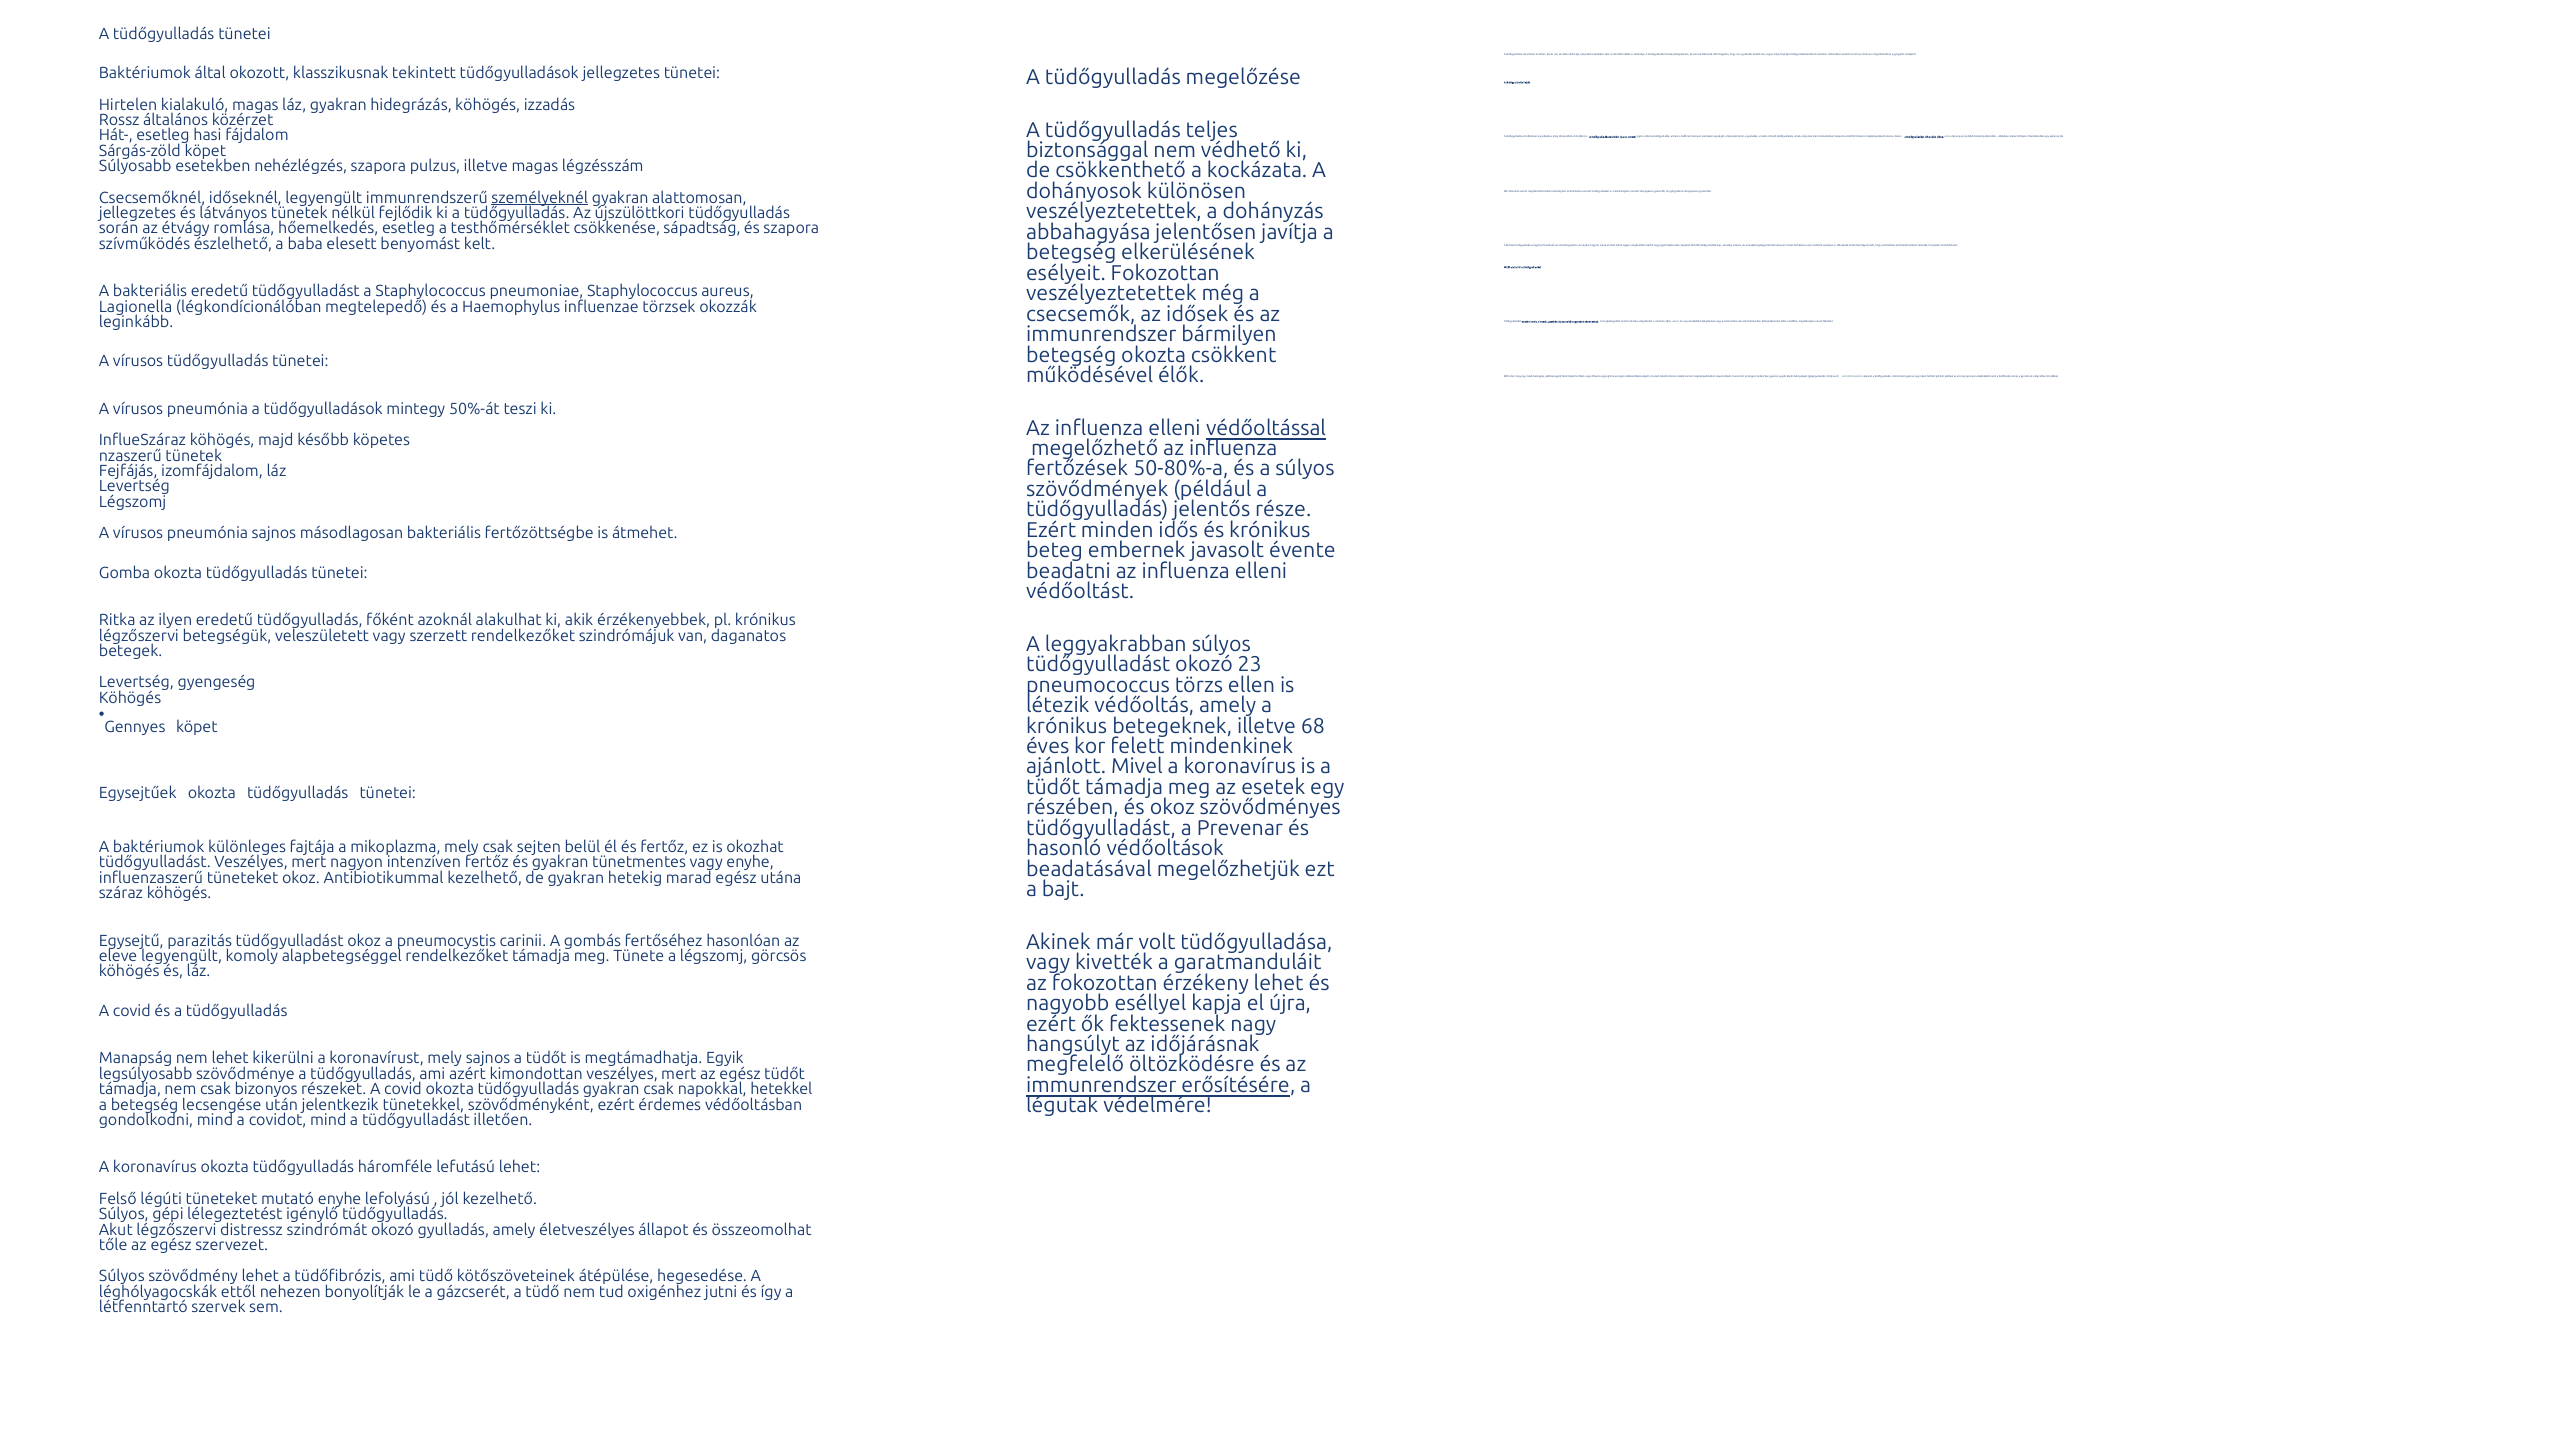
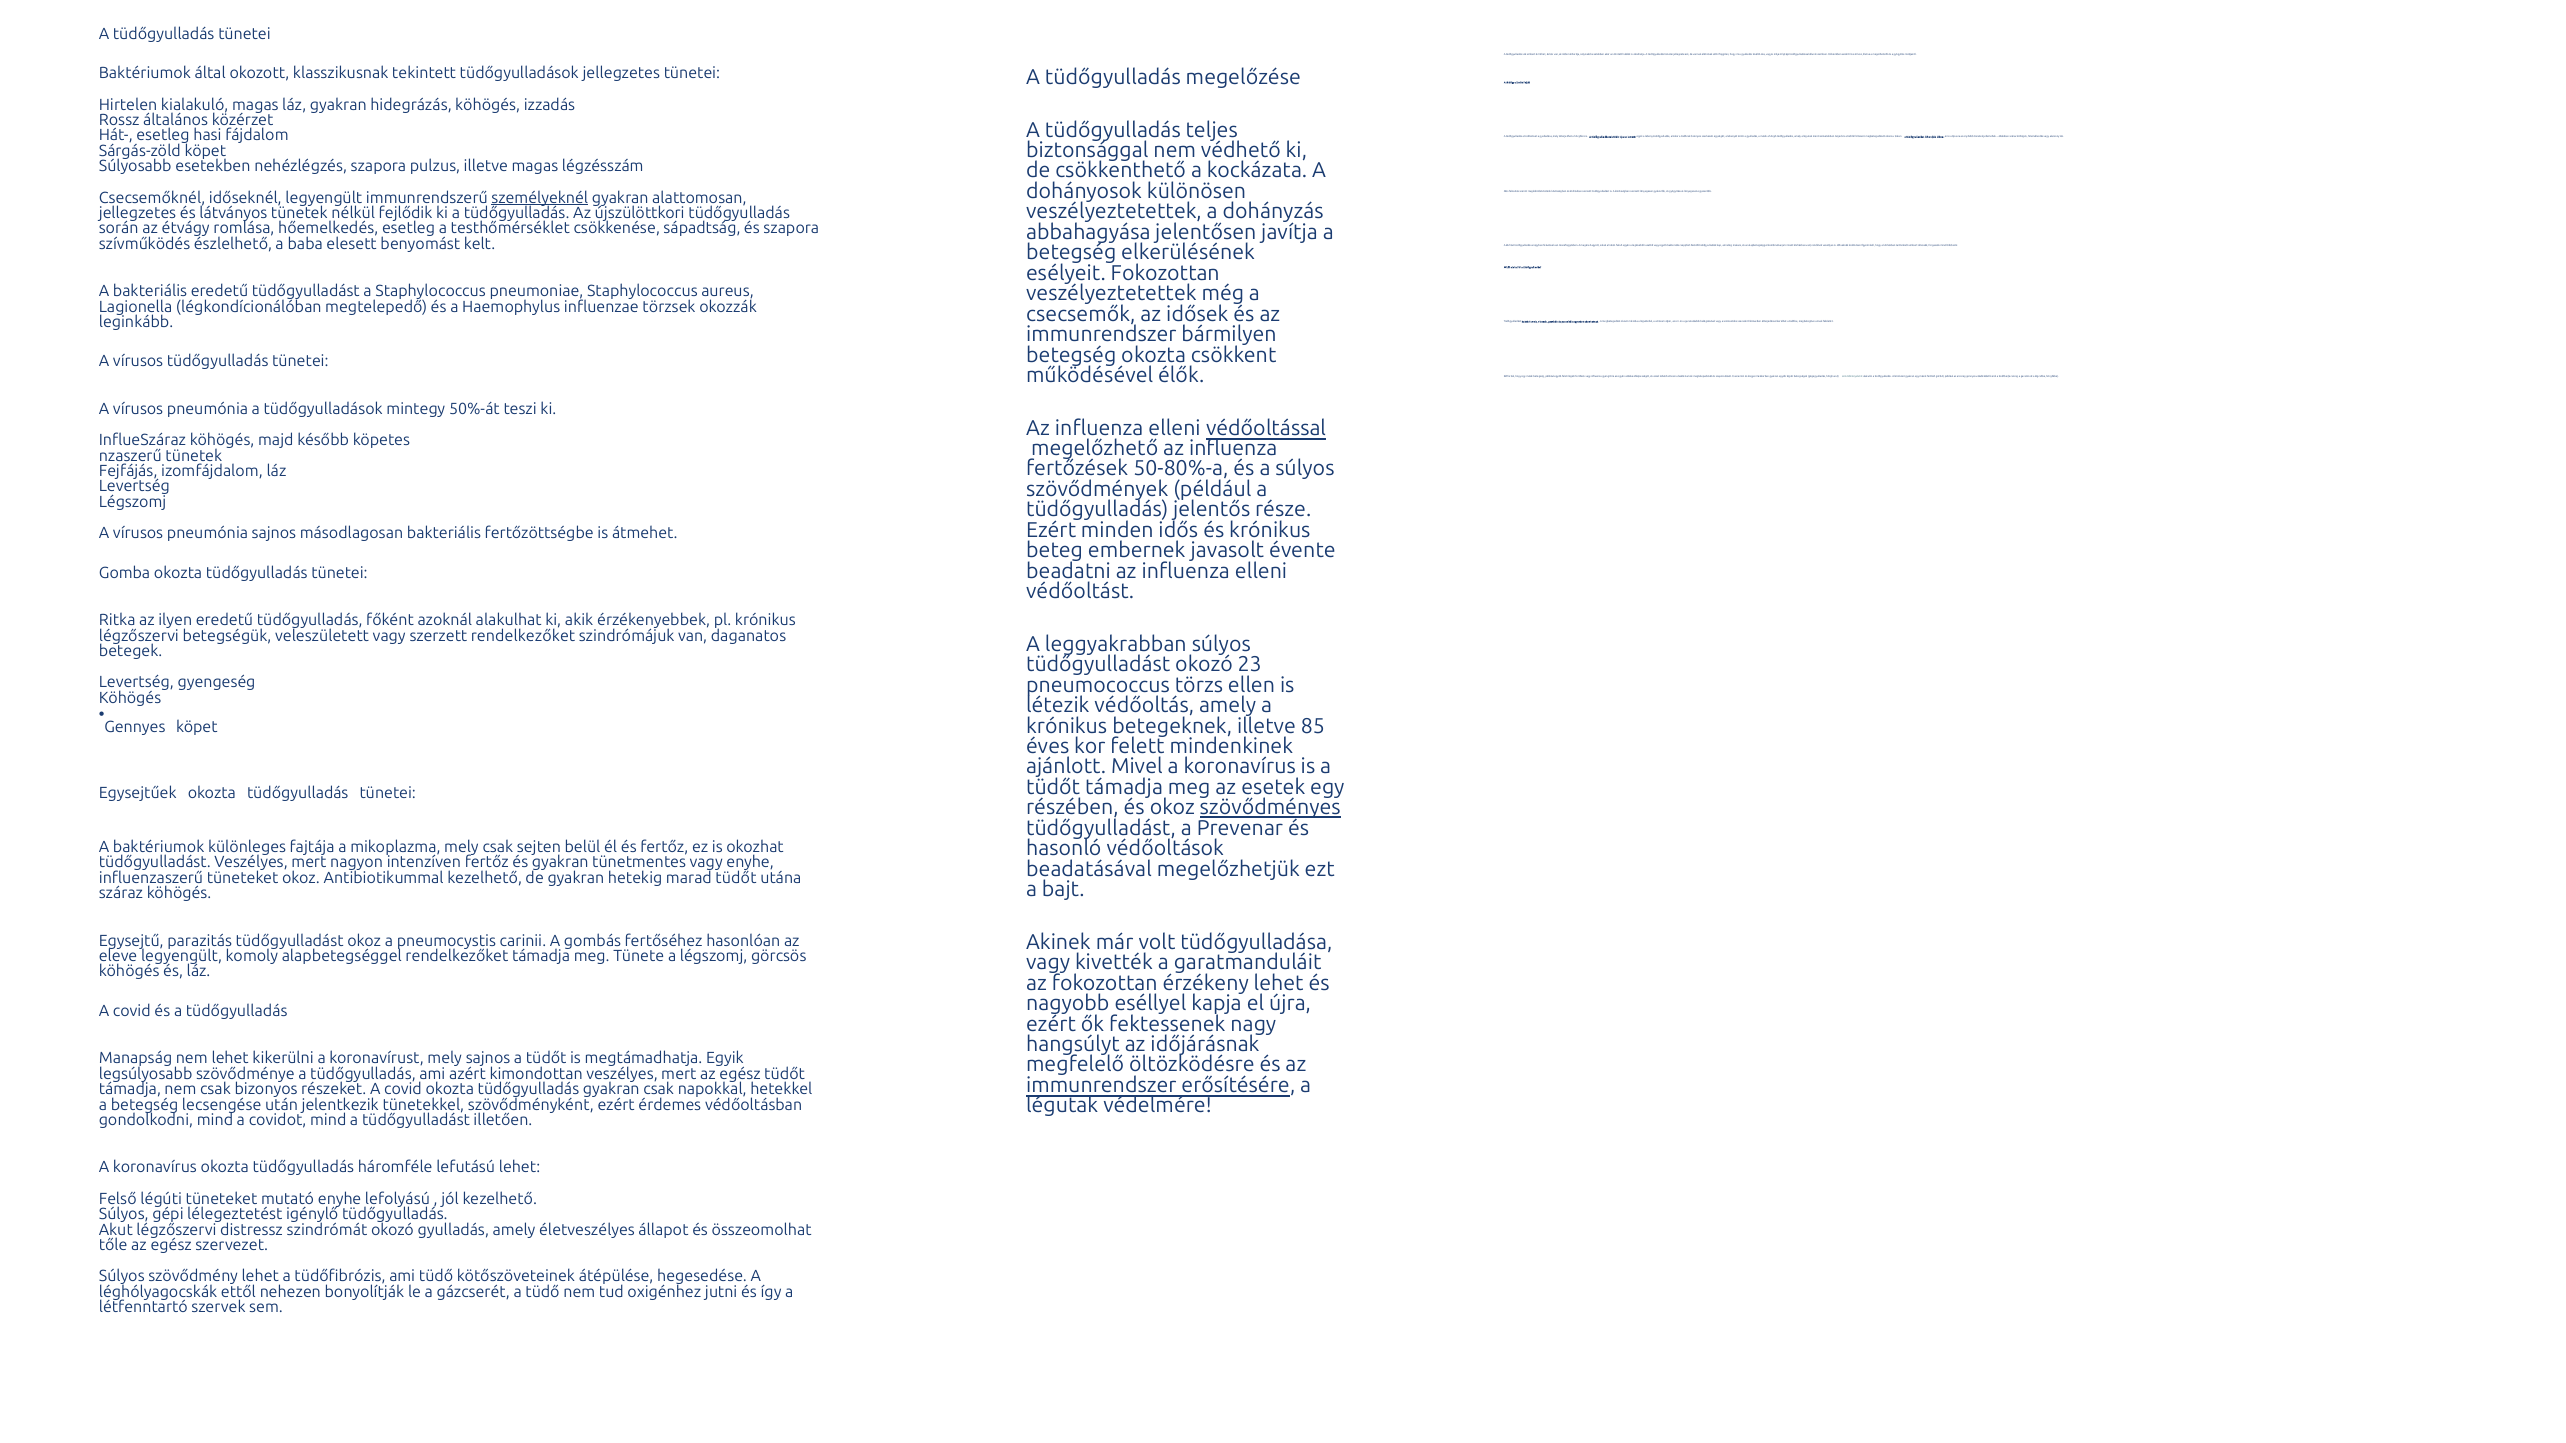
68: 68 -> 85
szövődményes underline: none -> present
marad egész: egész -> tüdőt
